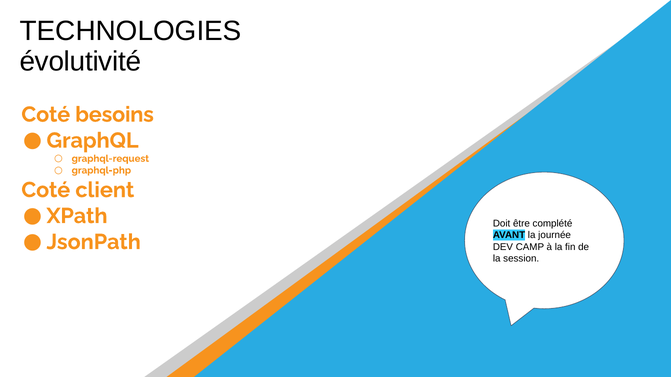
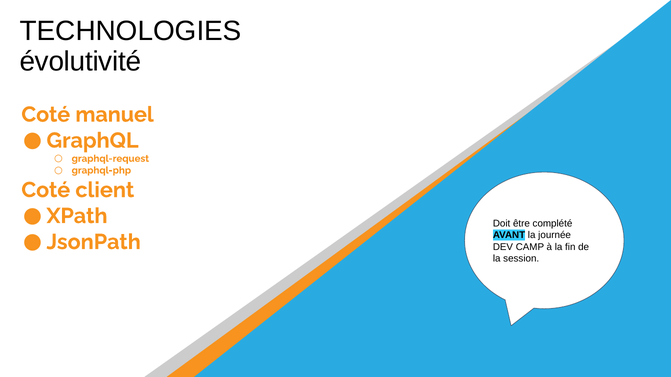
besoins: besoins -> manuel
